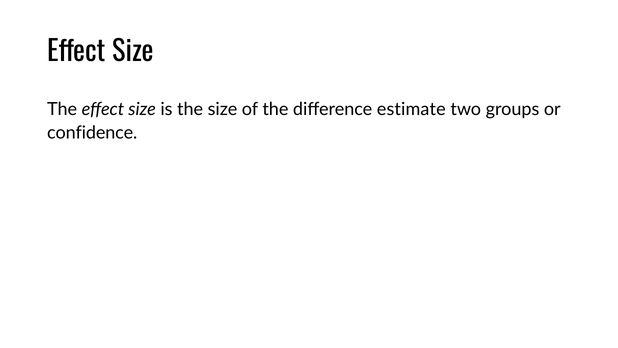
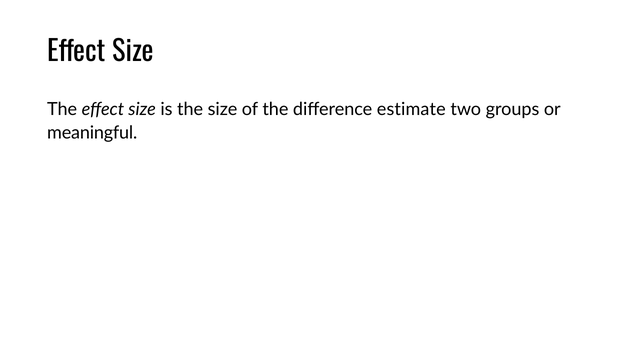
confidence: confidence -> meaningful
